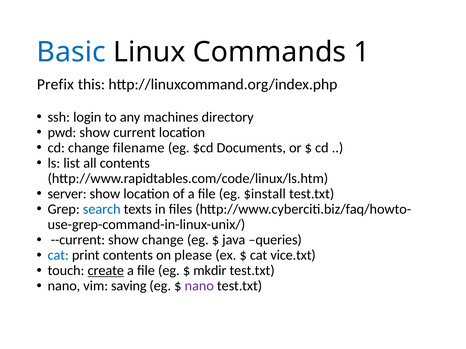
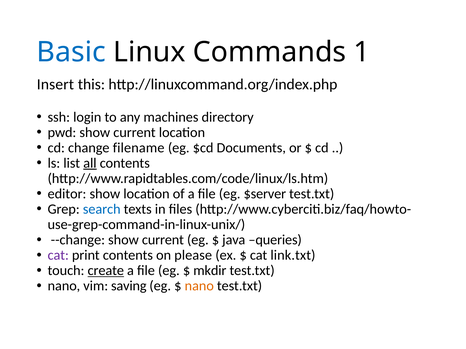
Prefix: Prefix -> Insert
all underline: none -> present
server: server -> editor
$install: $install -> $server
--current: --current -> --change
change at (163, 240): change -> current
cat at (58, 256) colour: blue -> purple
vice.txt: vice.txt -> link.txt
nano at (199, 286) colour: purple -> orange
